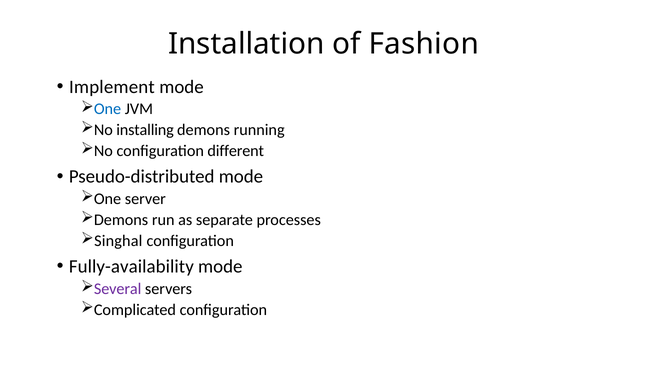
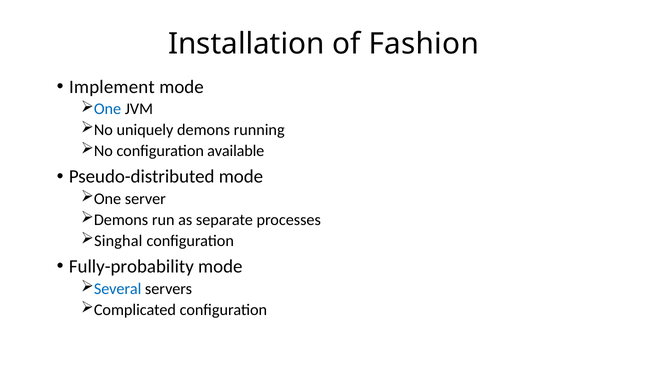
installing: installing -> uniquely
different: different -> available
Fully-availability: Fully-availability -> Fully-probability
Several colour: purple -> blue
